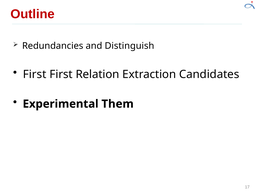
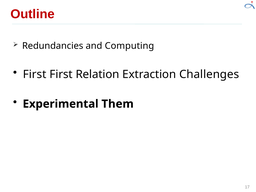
Distinguish: Distinguish -> Computing
Candidates: Candidates -> Challenges
